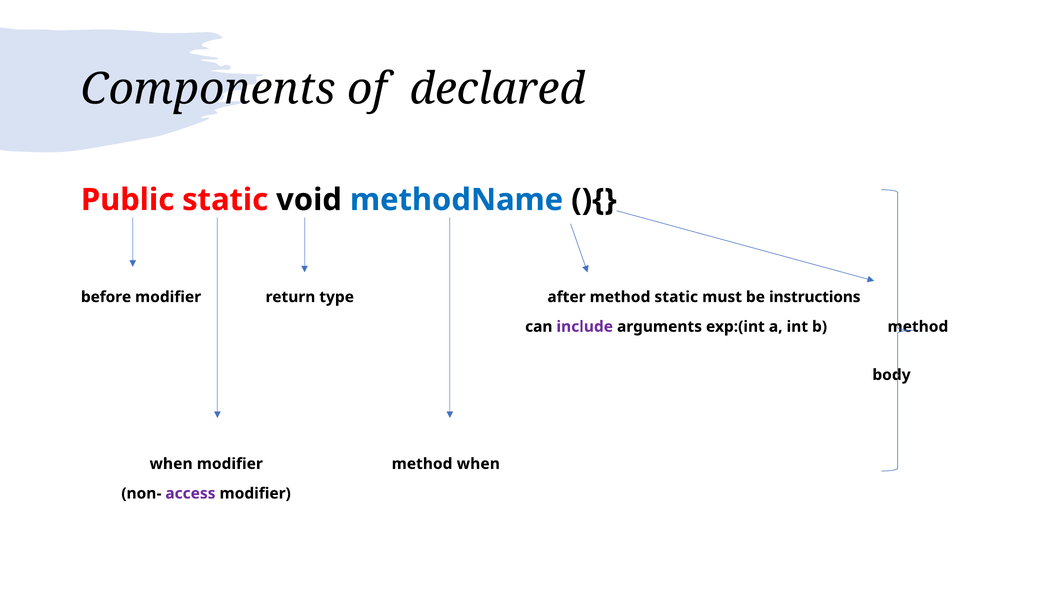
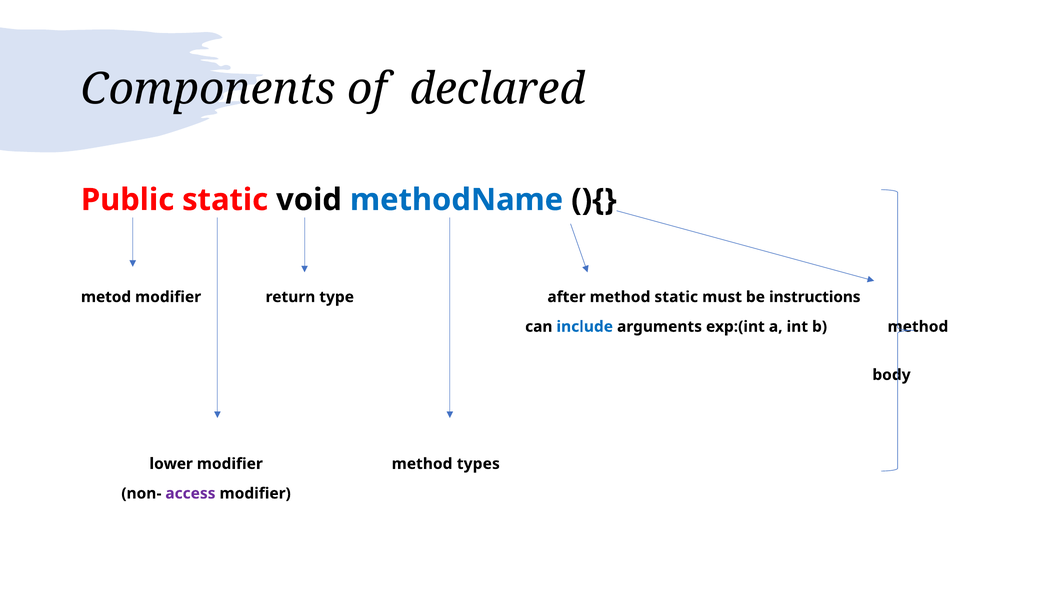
before: before -> metod
include colour: purple -> blue
when at (171, 464): when -> lower
method when: when -> types
